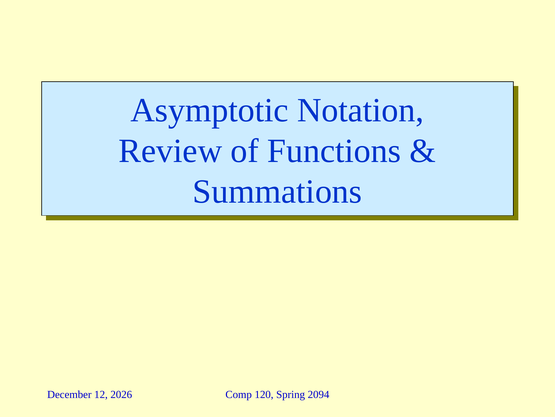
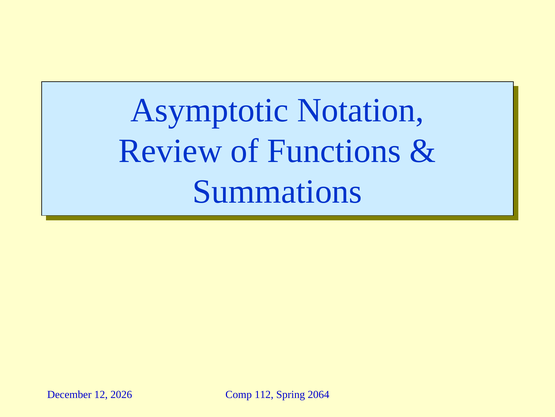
120: 120 -> 112
2094: 2094 -> 2064
